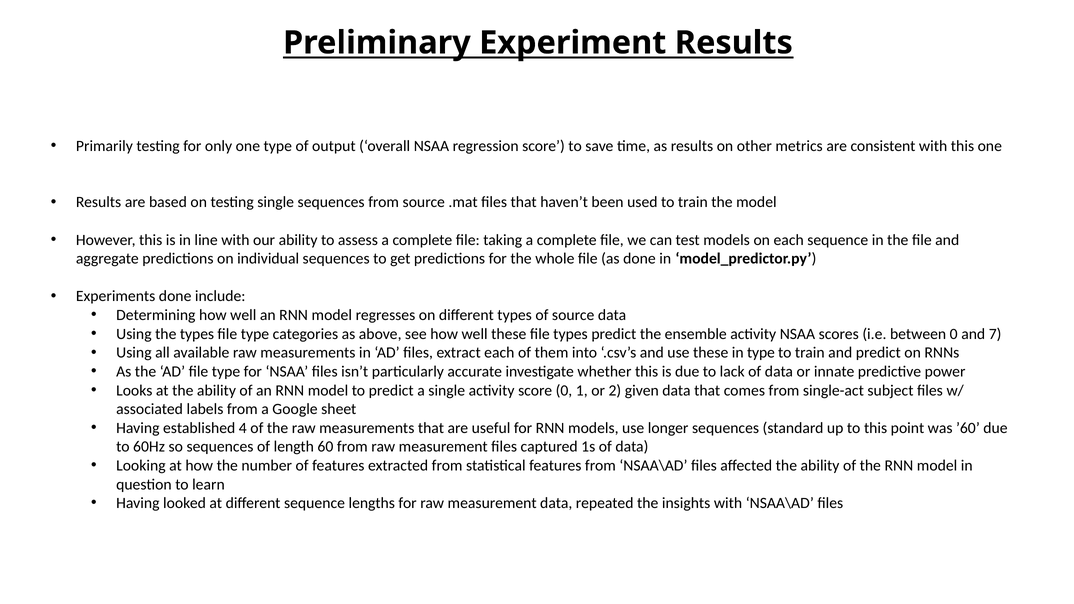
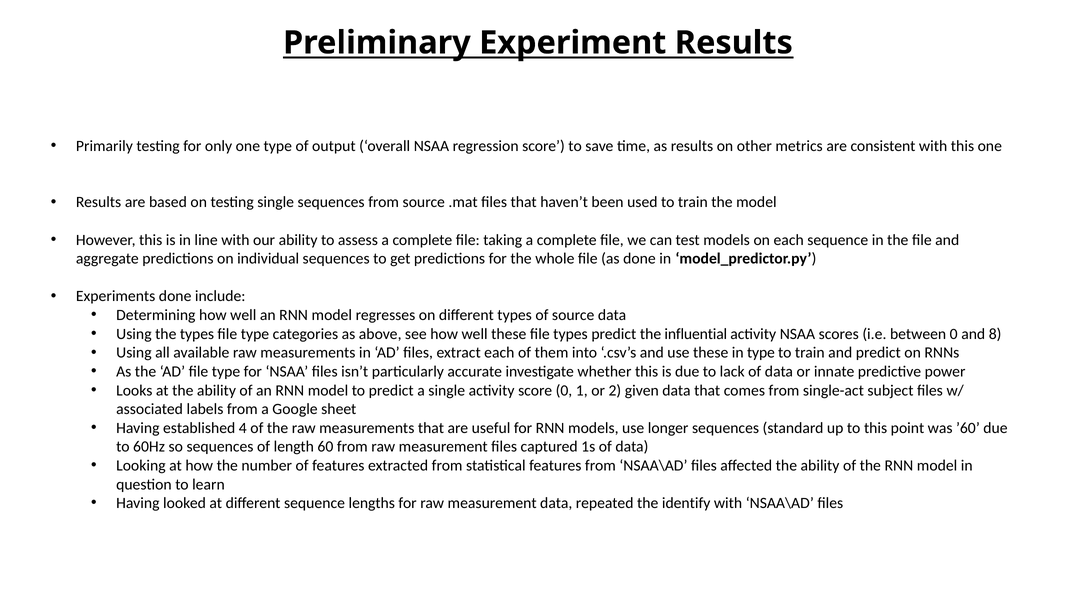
ensemble: ensemble -> influential
7: 7 -> 8
insights: insights -> identify
